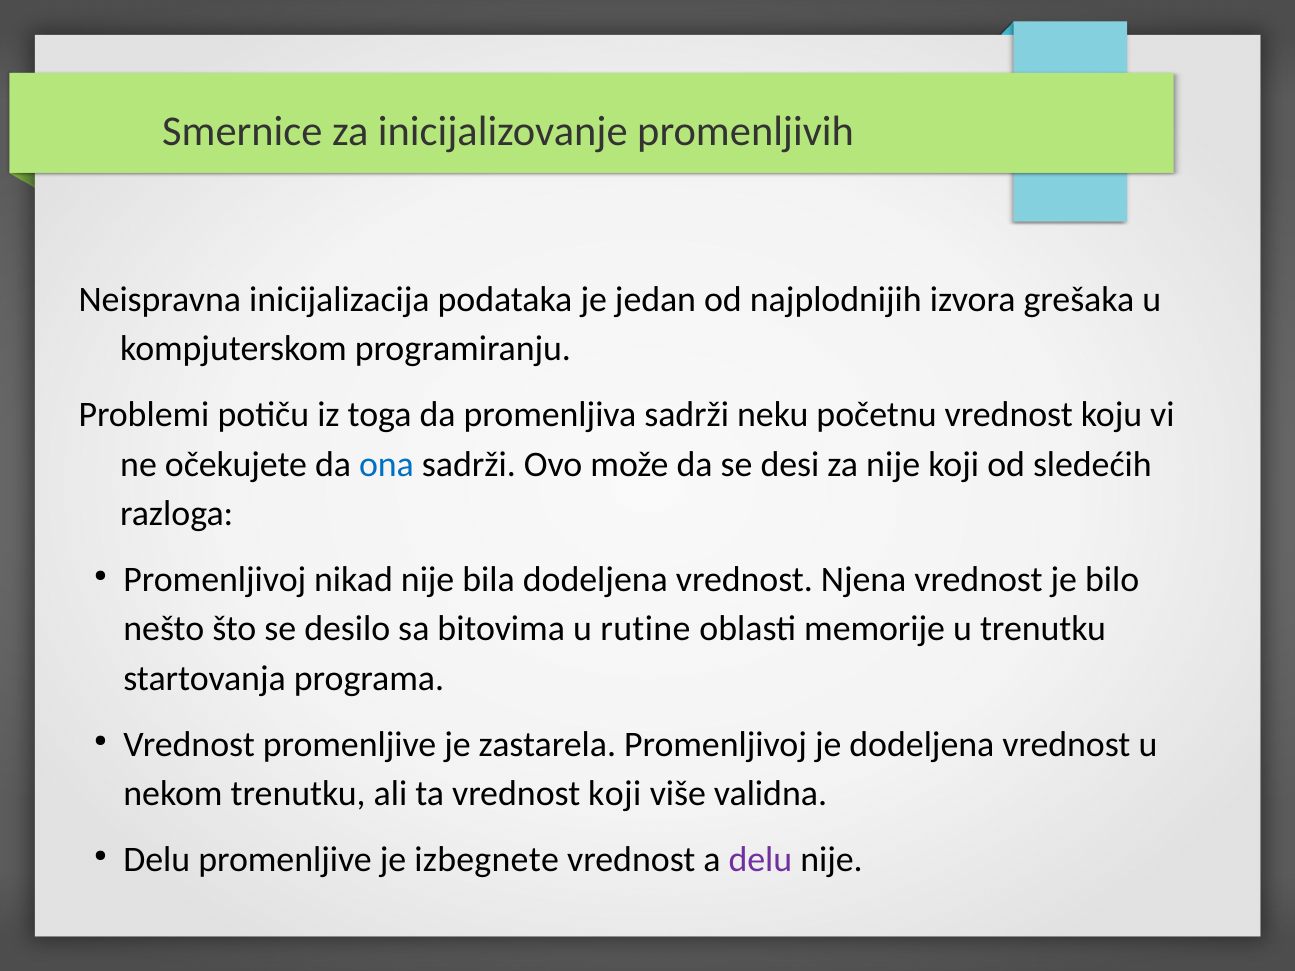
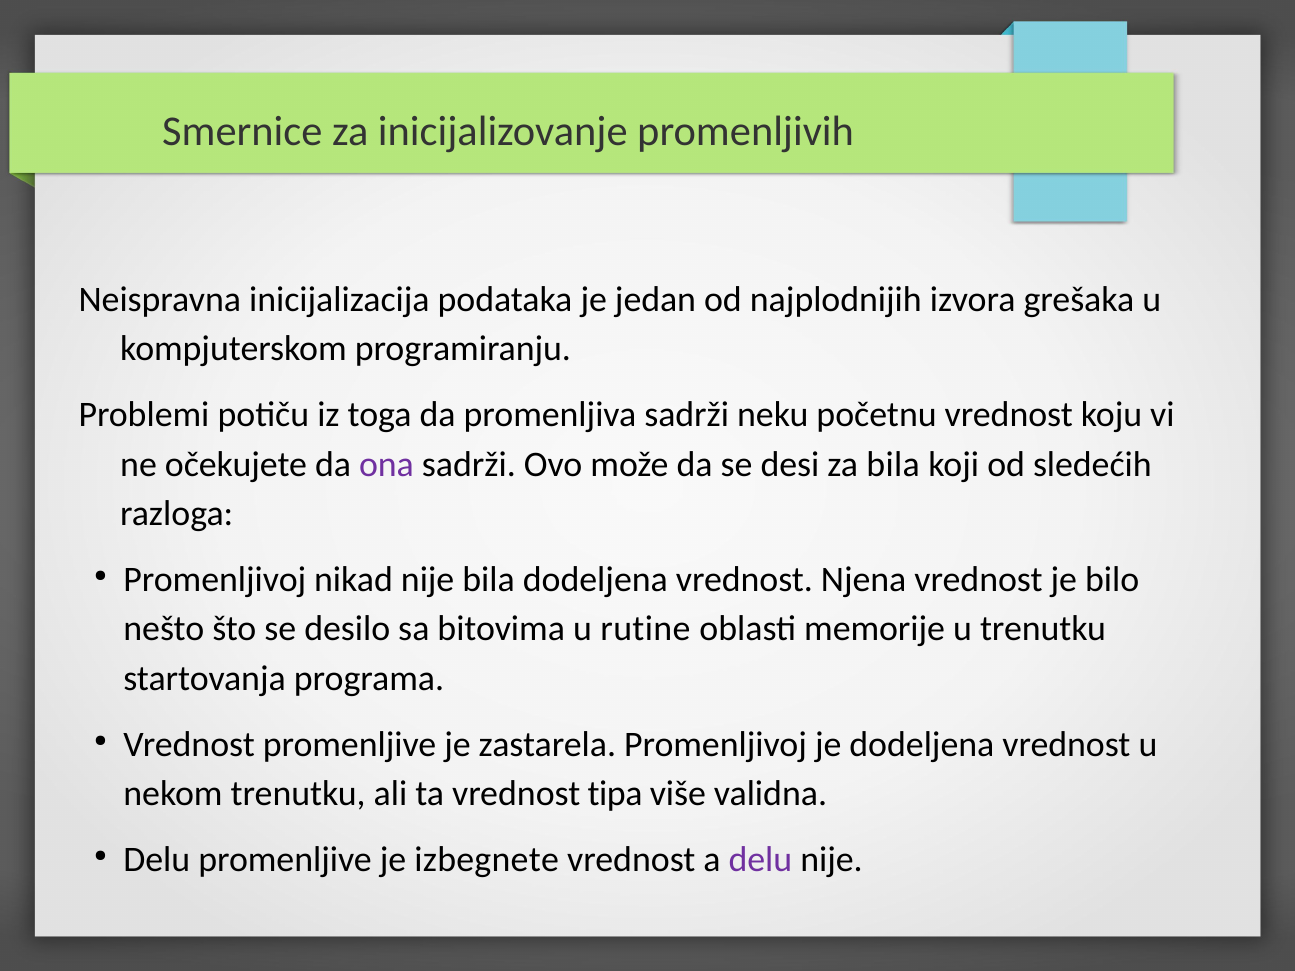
ona colour: blue -> purple
za nije: nije -> bila
vrednost koji: koji -> tipa
